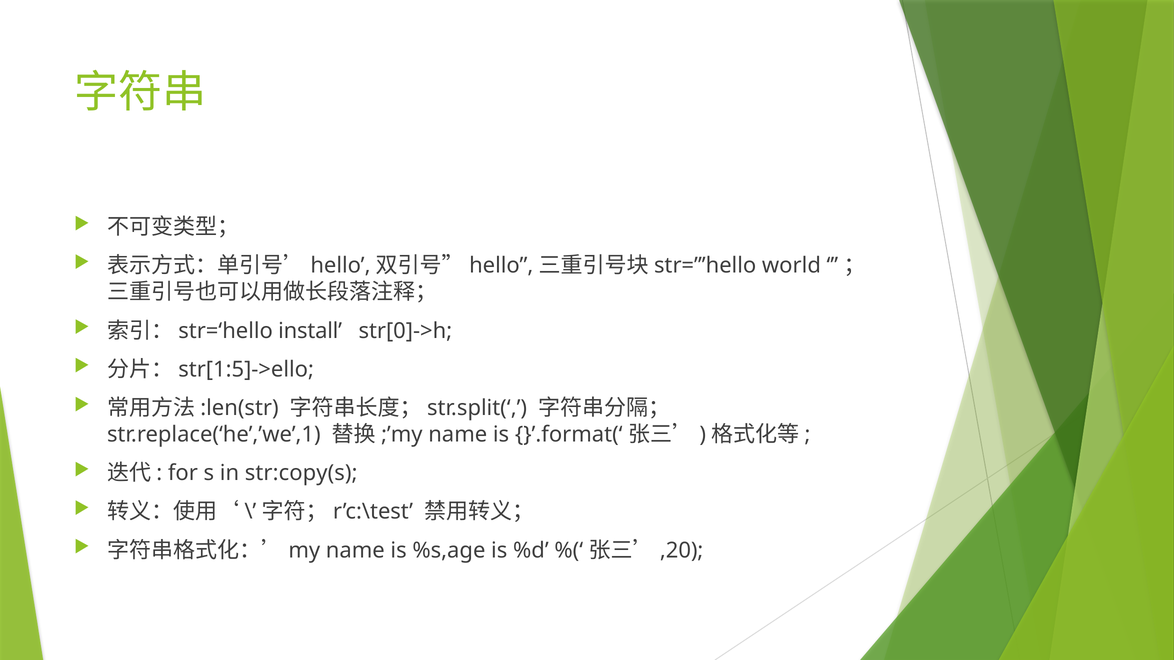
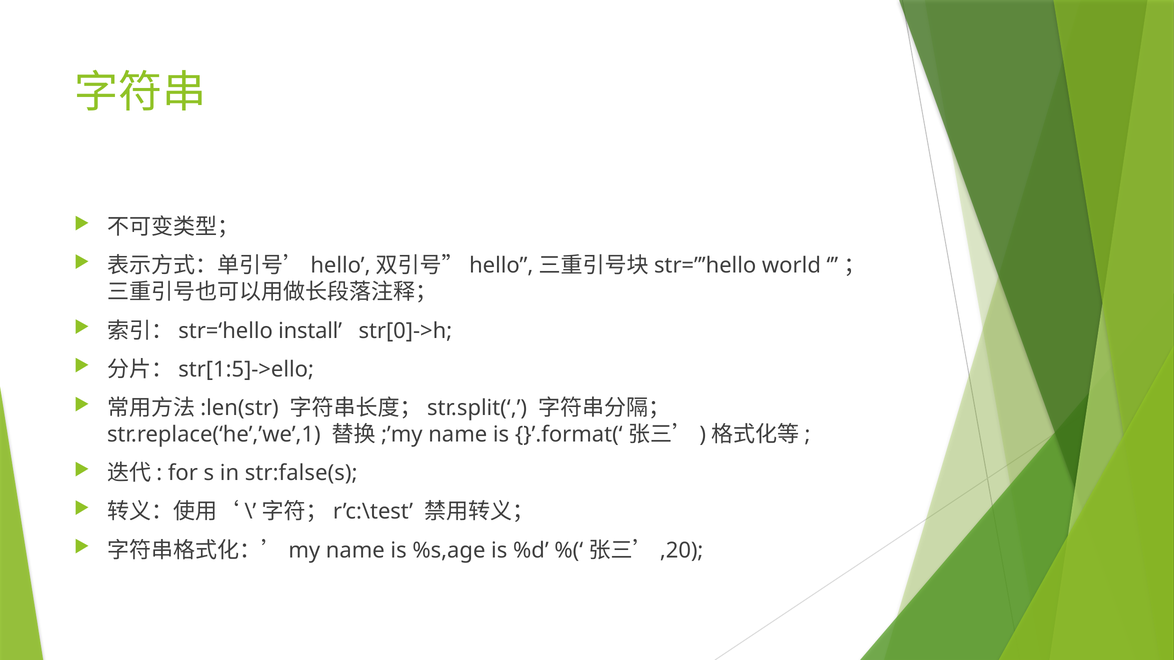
str:copy(s: str:copy(s -> str:false(s
